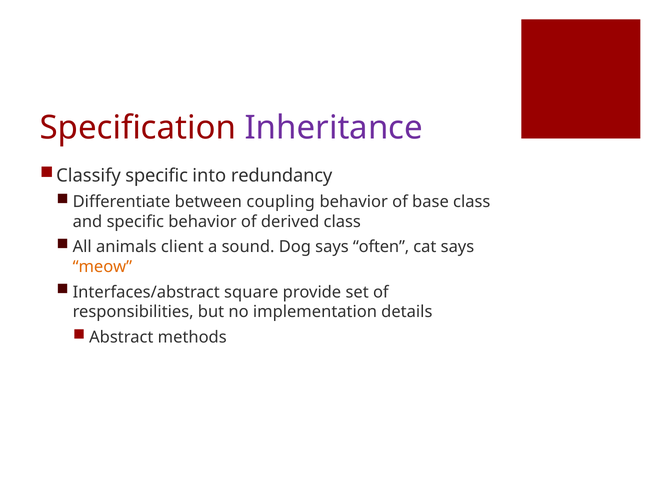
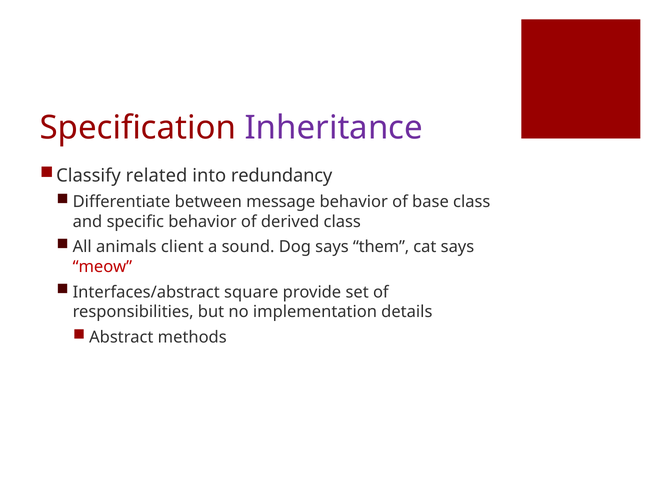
Classify specific: specific -> related
coupling: coupling -> message
often: often -> them
meow colour: orange -> red
